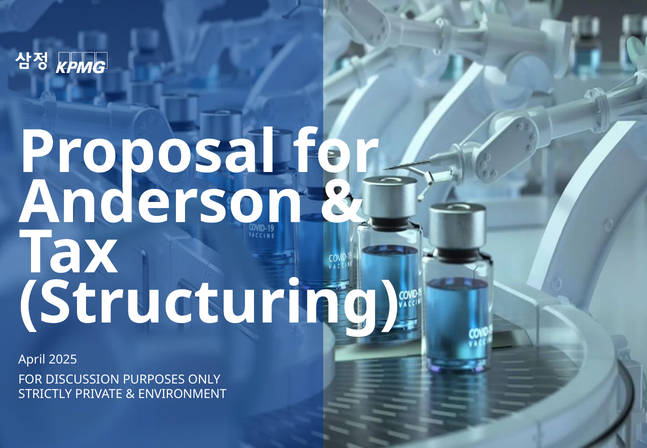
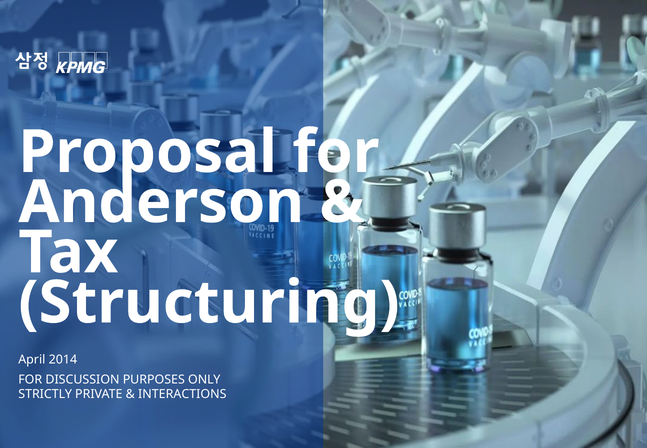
2025: 2025 -> 2014
ENVIRONMENT: ENVIRONMENT -> INTERACTIONS
